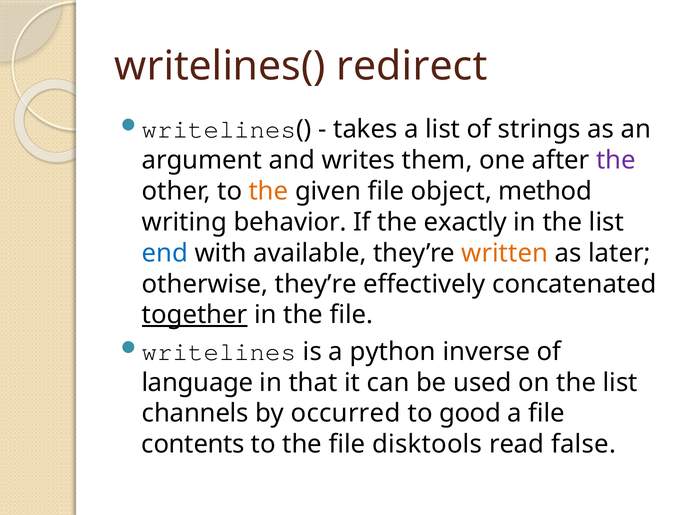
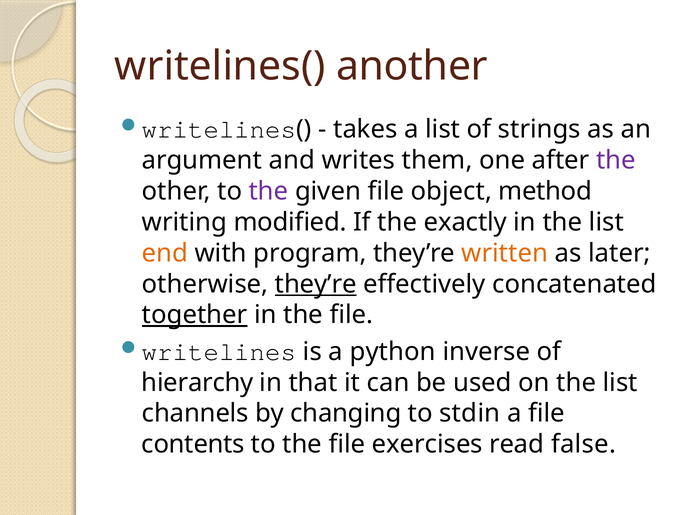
redirect: redirect -> another
the at (269, 191) colour: orange -> purple
behavior: behavior -> modified
end colour: blue -> orange
available: available -> program
they’re at (316, 284) underline: none -> present
language: language -> hierarchy
occurred: occurred -> changing
good: good -> stdin
disktools: disktools -> exercises
